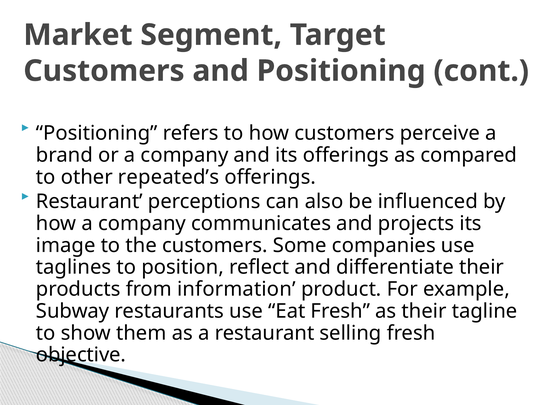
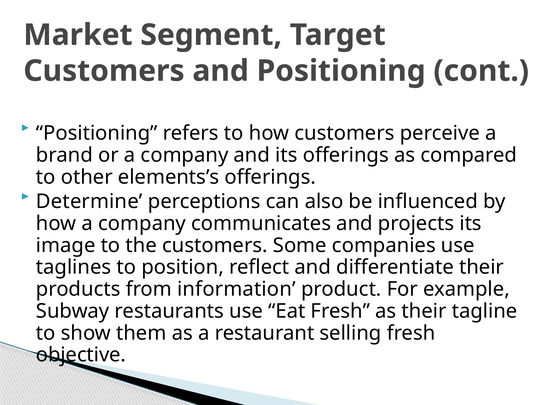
repeated’s: repeated’s -> elements’s
Restaurant at (89, 202): Restaurant -> Determine
